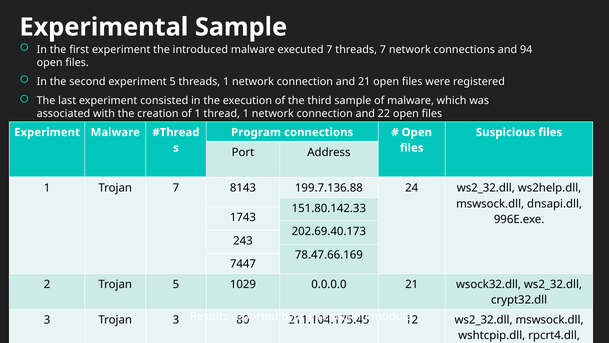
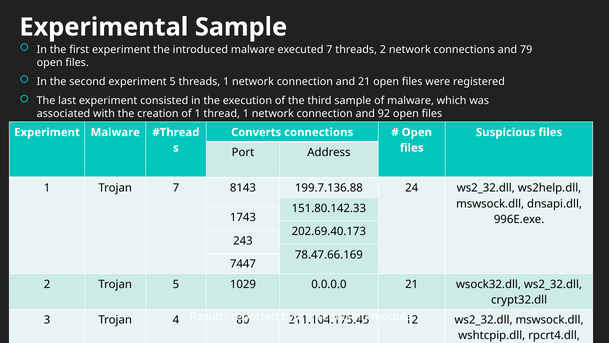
threads 7: 7 -> 2
94: 94 -> 79
22: 22 -> 92
Program: Program -> Converts
Trojan 3: 3 -> 4
